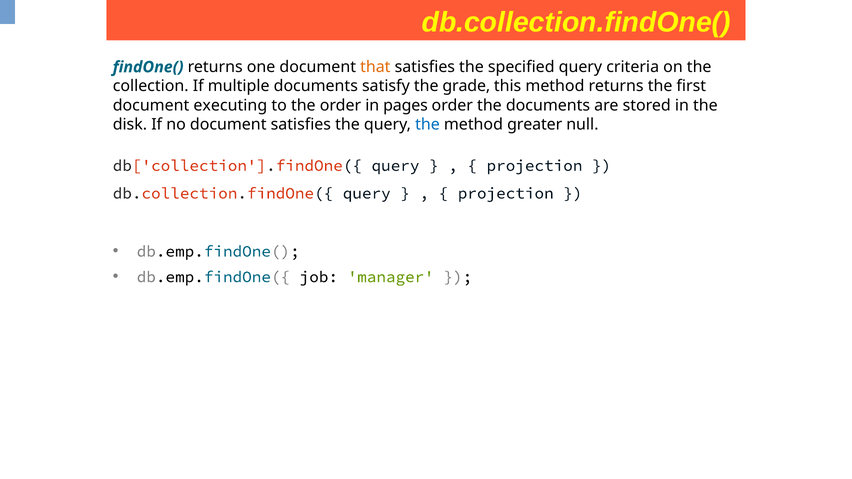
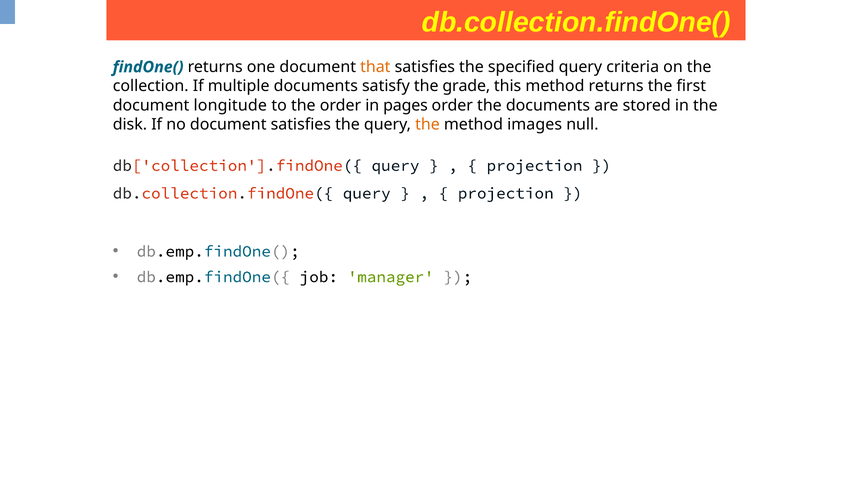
executing: executing -> longitude
the at (427, 125) colour: blue -> orange
greater: greater -> images
